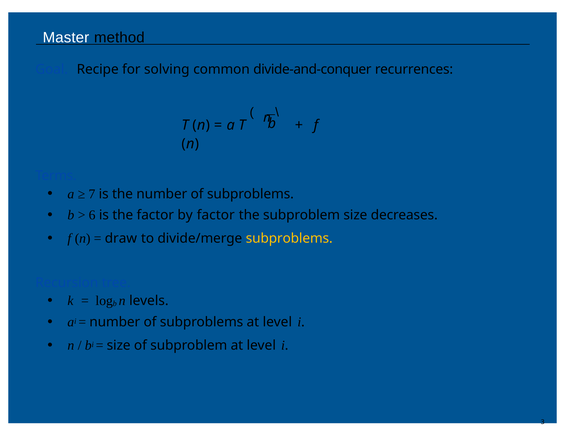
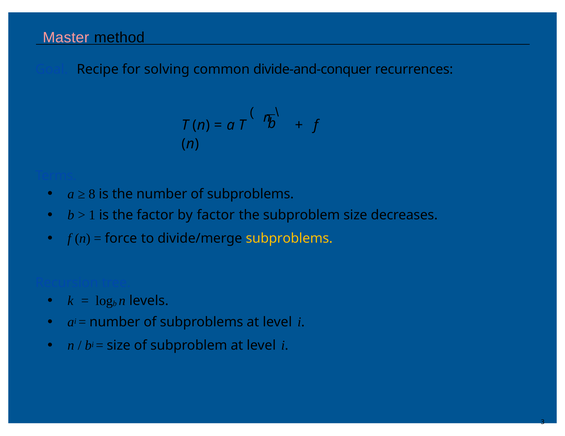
Master colour: white -> pink
7: 7 -> 8
6: 6 -> 1
draw: draw -> force
